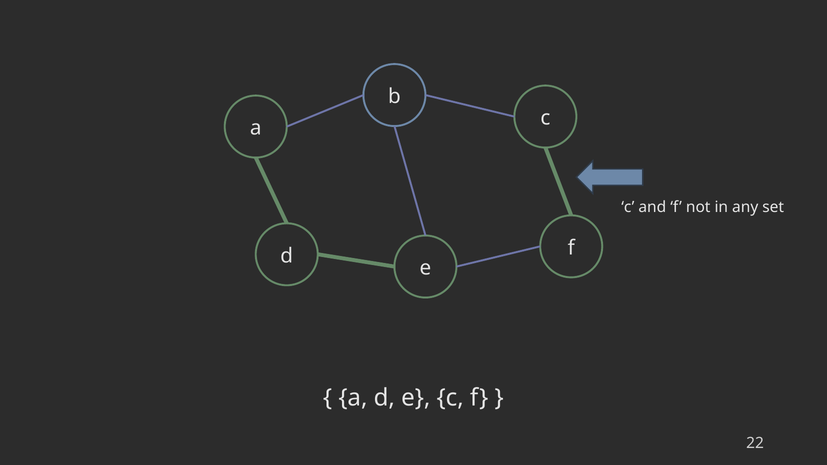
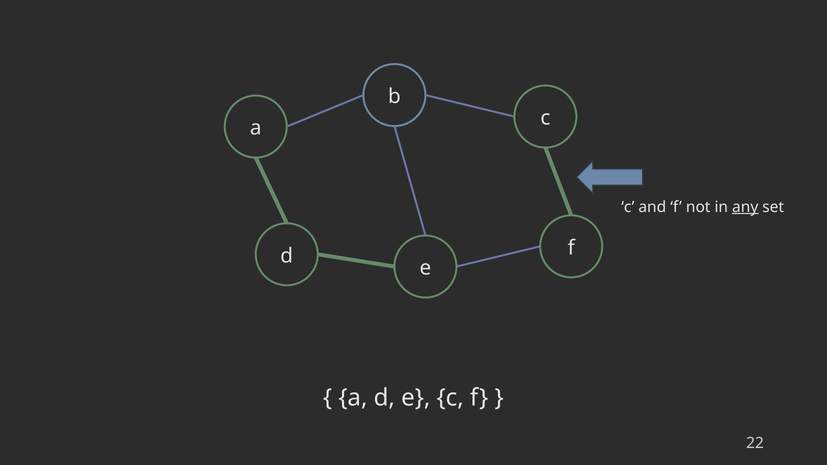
any underline: none -> present
